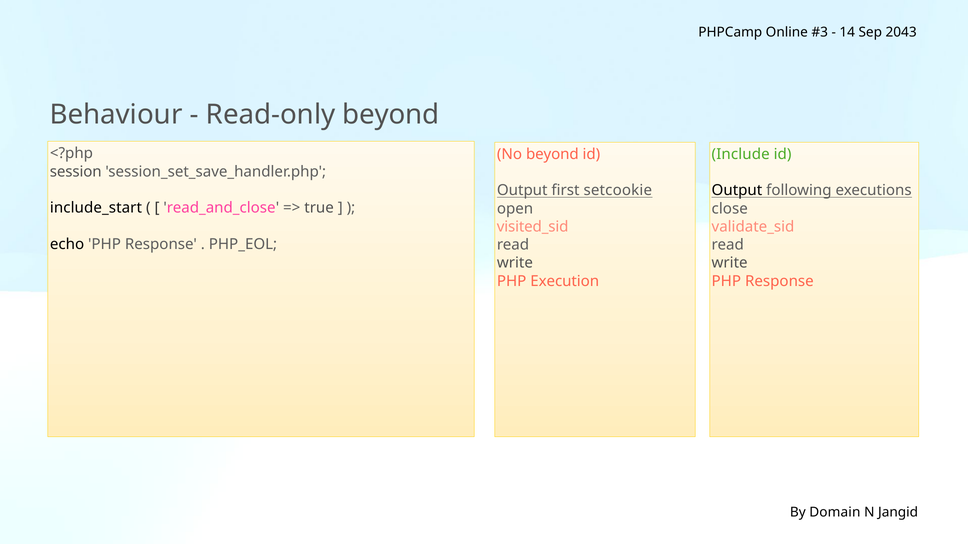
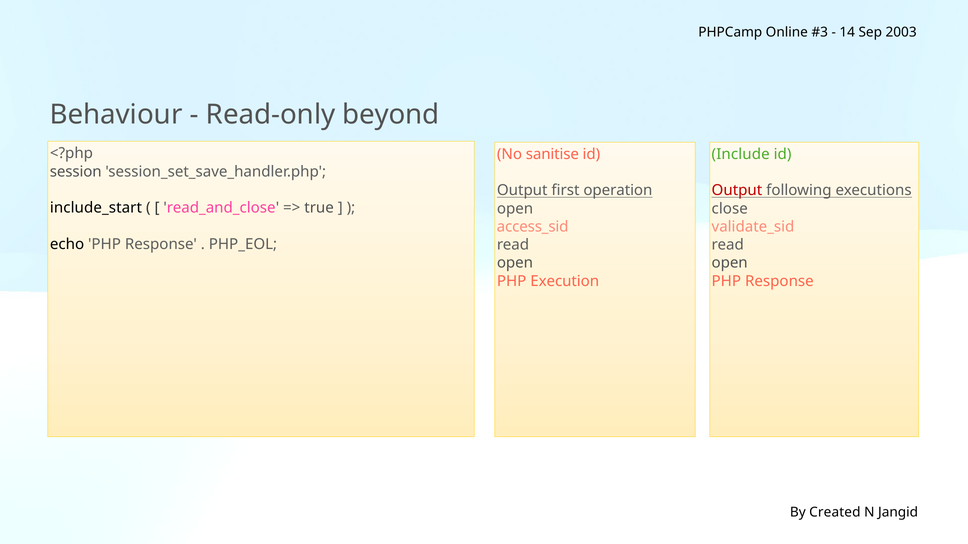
2043: 2043 -> 2003
No beyond: beyond -> sanitise
setcookie: setcookie -> operation
Output at (737, 191) colour: black -> red
visited_sid: visited_sid -> access_sid
write at (515, 263): write -> open
write at (730, 263): write -> open
Domain: Domain -> Created
